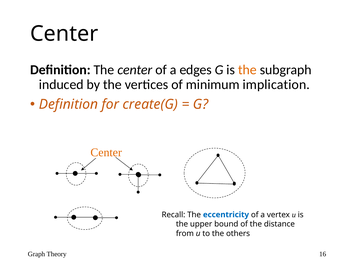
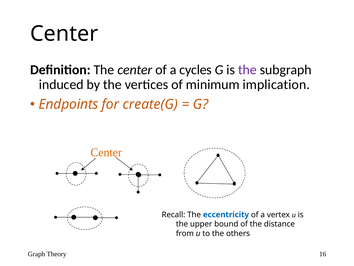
edges: edges -> cycles
the at (247, 70) colour: orange -> purple
Definition at (68, 104): Definition -> Endpoints
